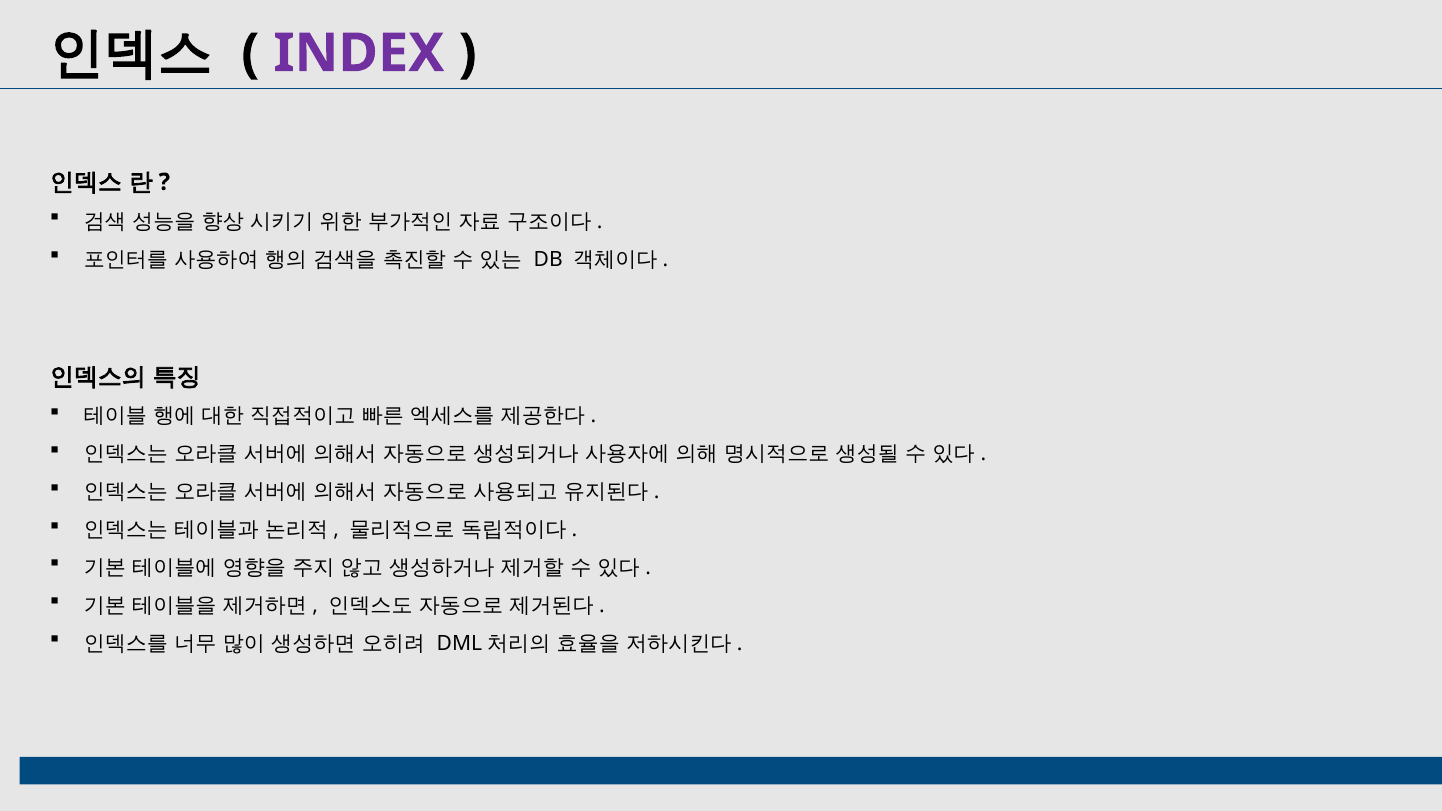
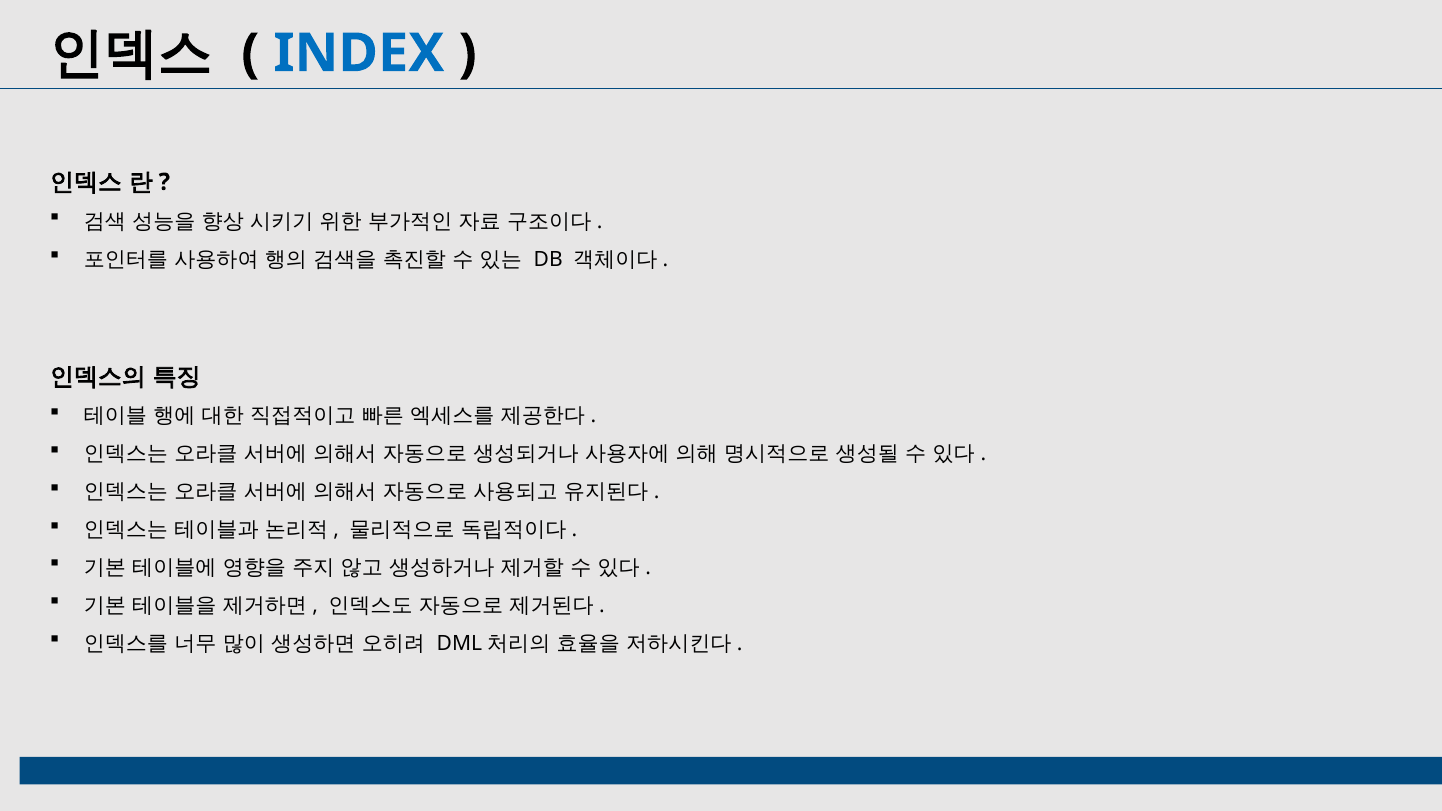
INDEX colour: purple -> blue
